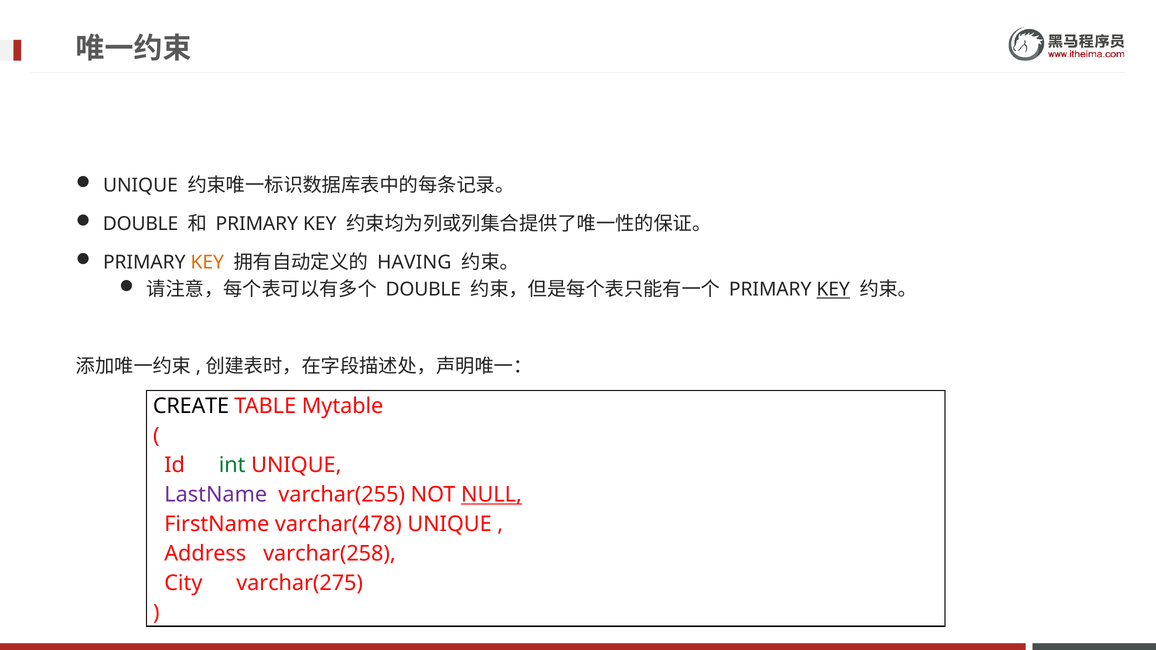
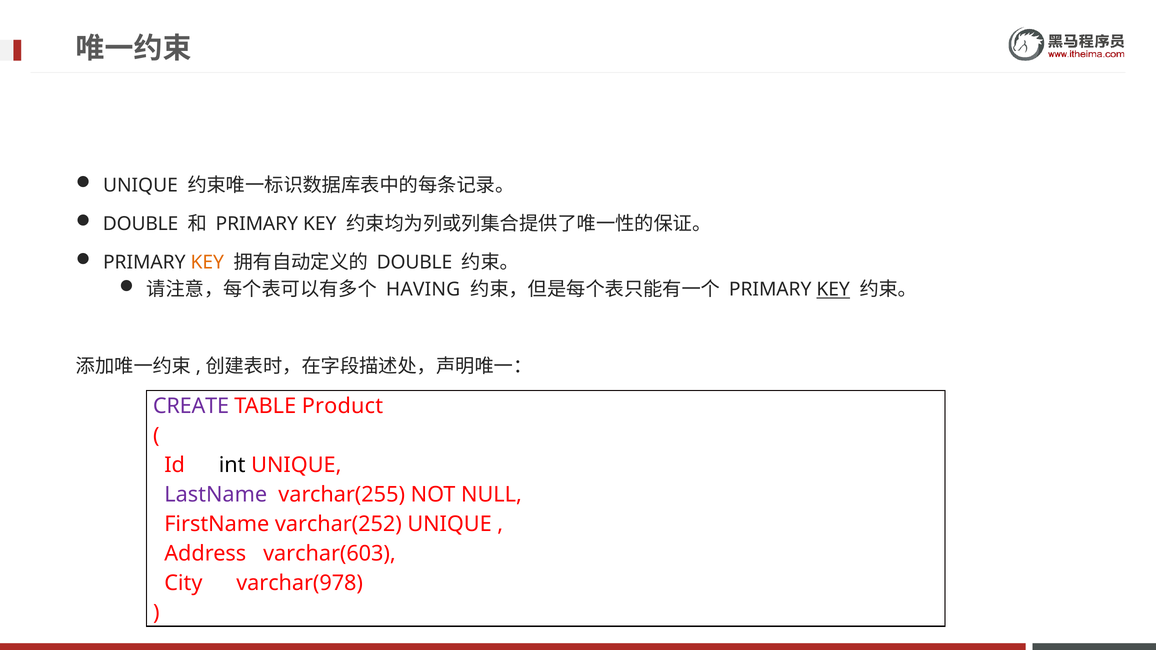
HAVING at (414, 263): HAVING -> DOUBLE
DOUBLE at (423, 290): DOUBLE -> HAVING
CREATE colour: black -> purple
Mytable: Mytable -> Product
int colour: green -> black
NULL underline: present -> none
varchar(478: varchar(478 -> varchar(252
varchar(258: varchar(258 -> varchar(603
varchar(275: varchar(275 -> varchar(978
